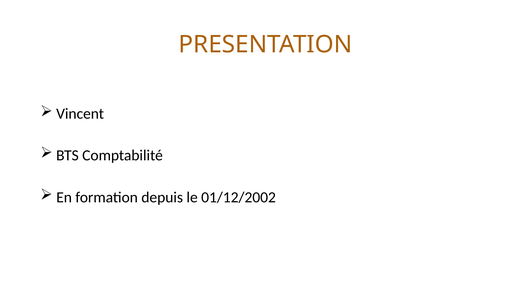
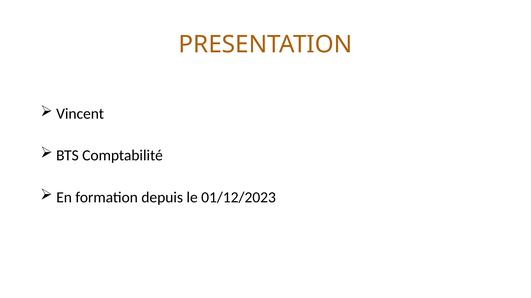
01/12/2002: 01/12/2002 -> 01/12/2023
